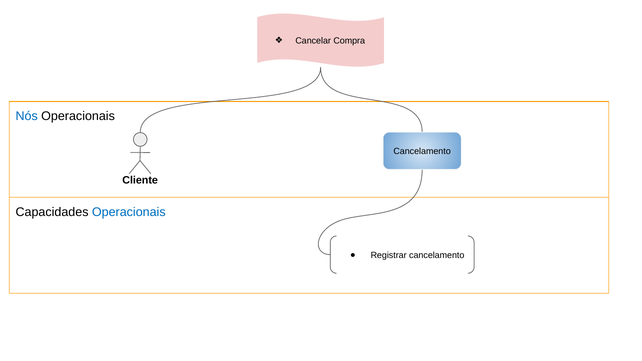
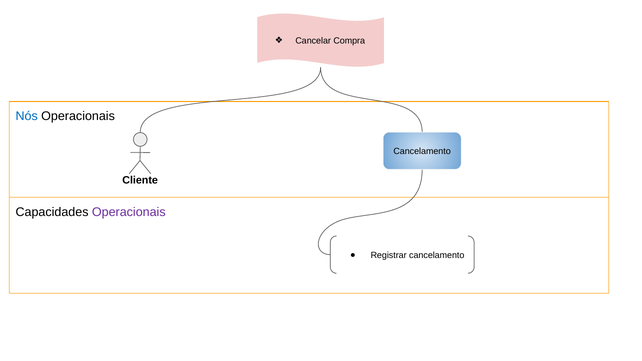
Operacionais at (129, 212) colour: blue -> purple
